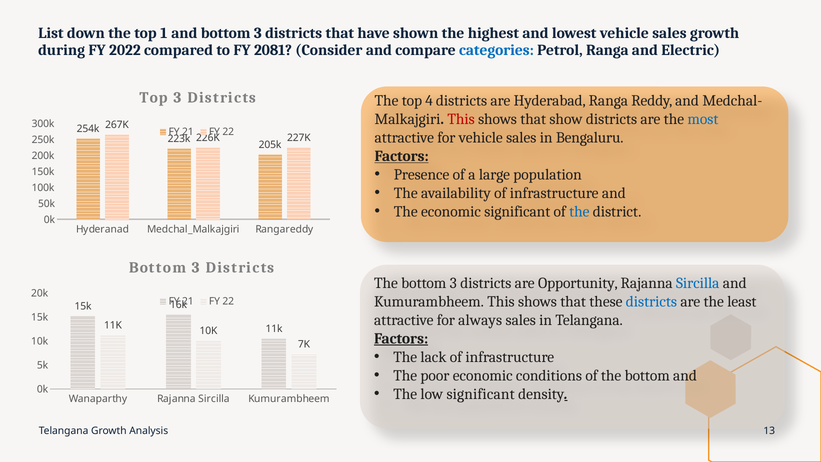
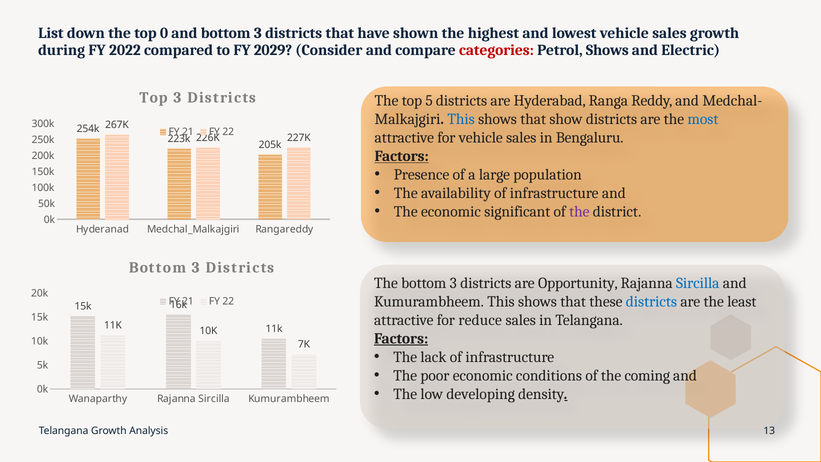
1: 1 -> 0
2081: 2081 -> 2029
categories colour: blue -> red
Petrol Ranga: Ranga -> Shows
4: 4 -> 5
This at (461, 119) colour: red -> blue
the at (579, 211) colour: blue -> purple
always: always -> reduce
of the bottom: bottom -> coming
low significant: significant -> developing
